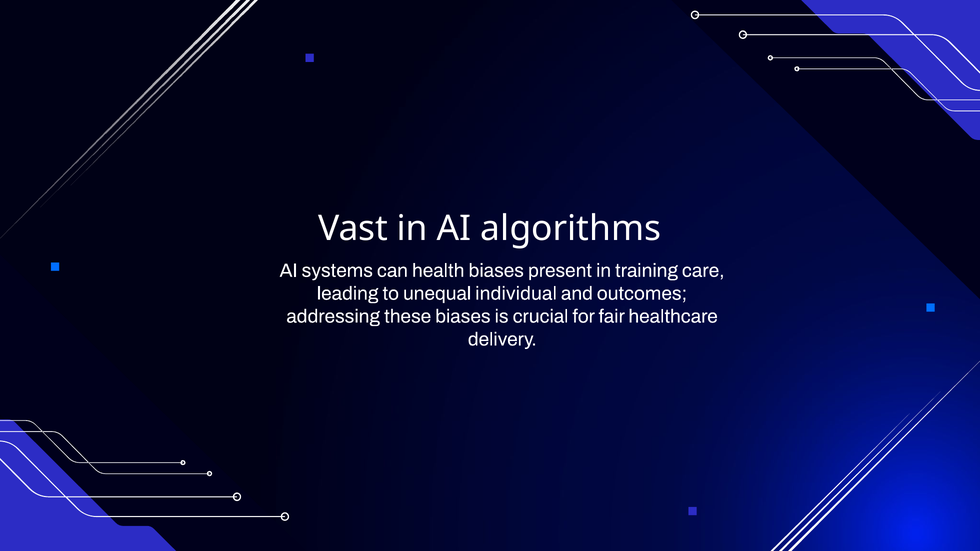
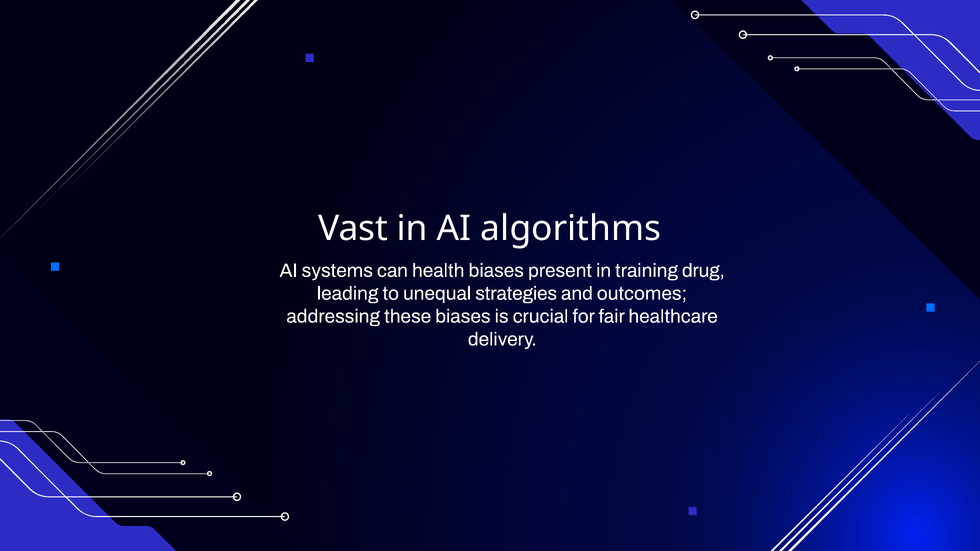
care: care -> drug
individual: individual -> strategies
